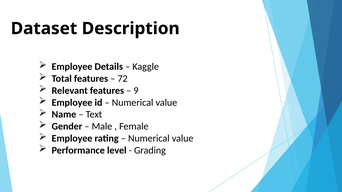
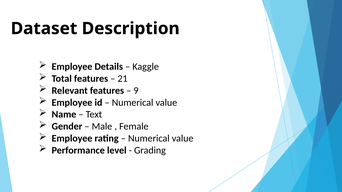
72: 72 -> 21
